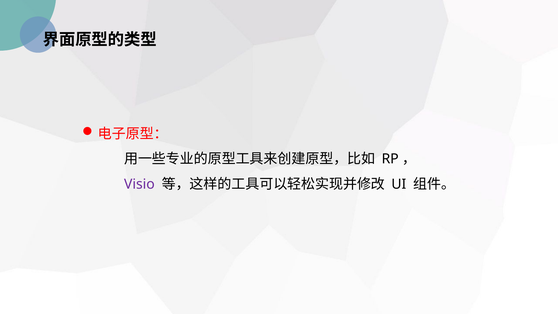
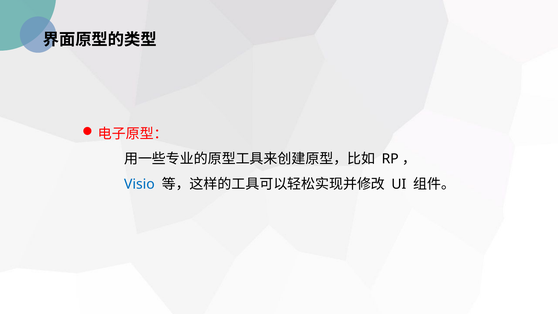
Visio colour: purple -> blue
